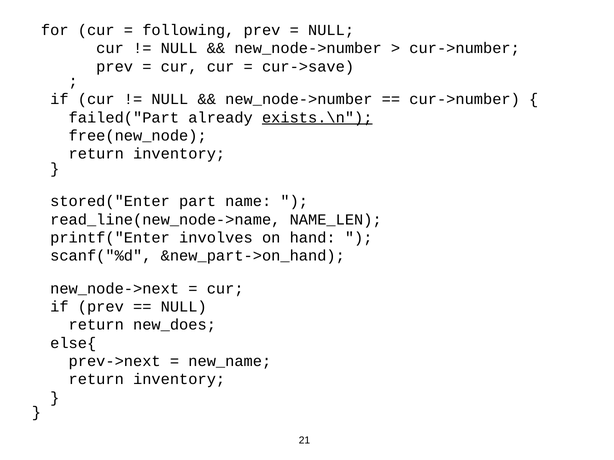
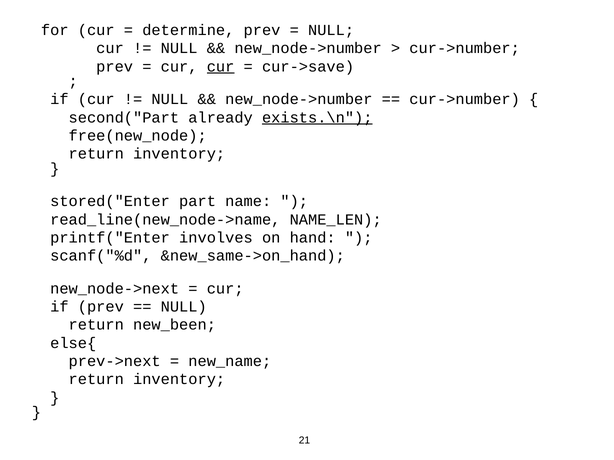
following: following -> determine
cur at (221, 67) underline: none -> present
failed("Part: failed("Part -> second("Part
&new_part->on_hand: &new_part->on_hand -> &new_same->on_hand
new_does: new_does -> new_been
